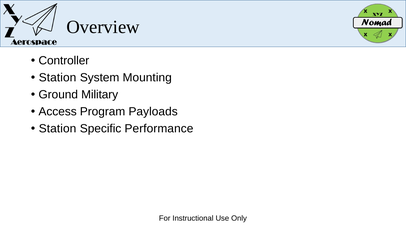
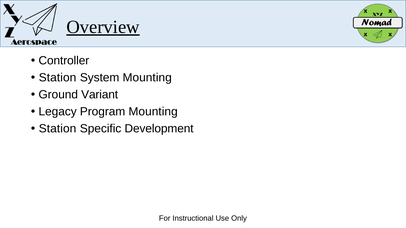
Overview underline: none -> present
Military: Military -> Variant
Access: Access -> Legacy
Program Payloads: Payloads -> Mounting
Performance: Performance -> Development
